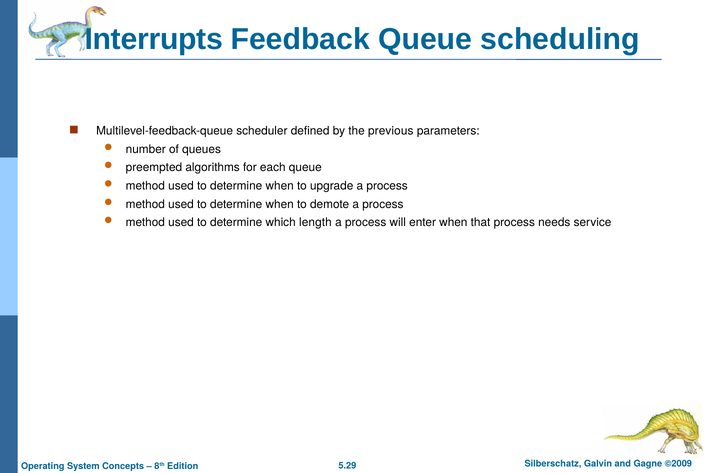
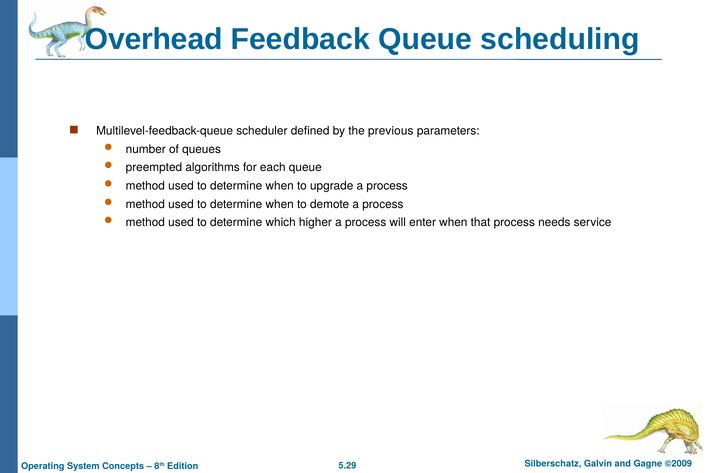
Interrupts: Interrupts -> Overhead
length: length -> higher
